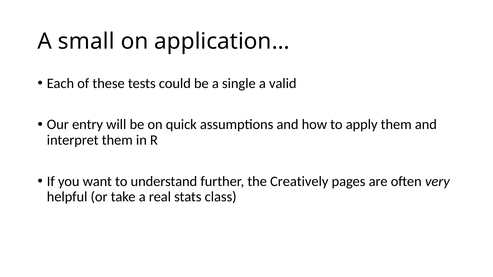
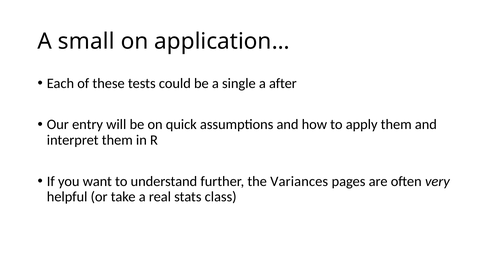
valid: valid -> after
Creatively: Creatively -> Variances
